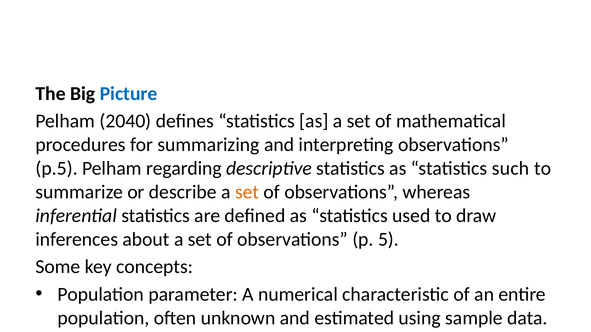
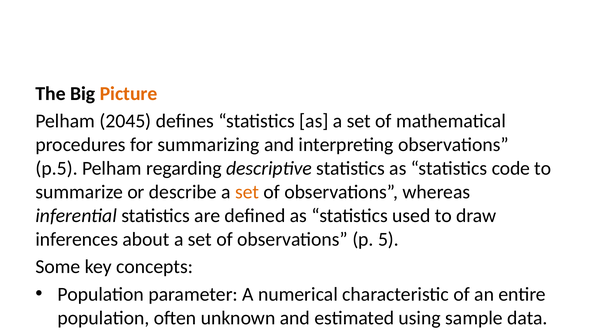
Picture colour: blue -> orange
2040: 2040 -> 2045
such: such -> code
